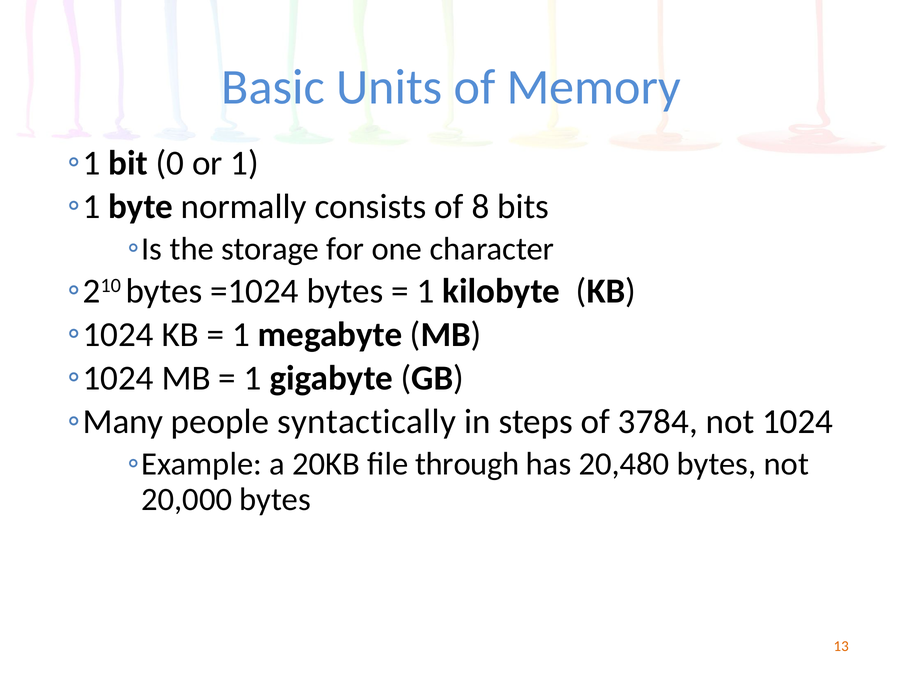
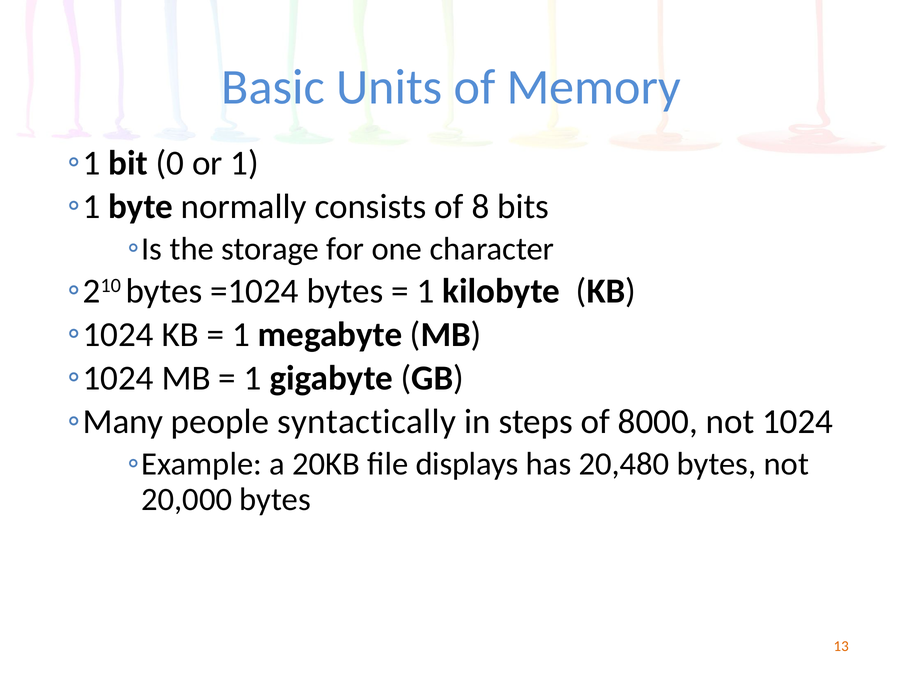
3784: 3784 -> 8000
through: through -> displays
